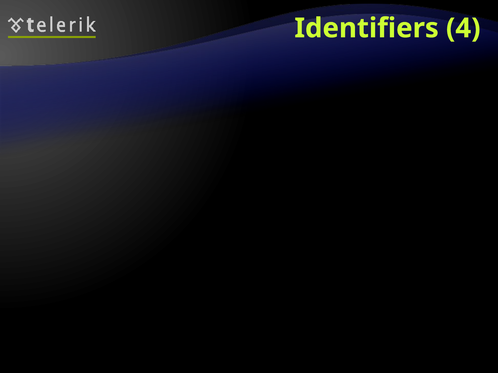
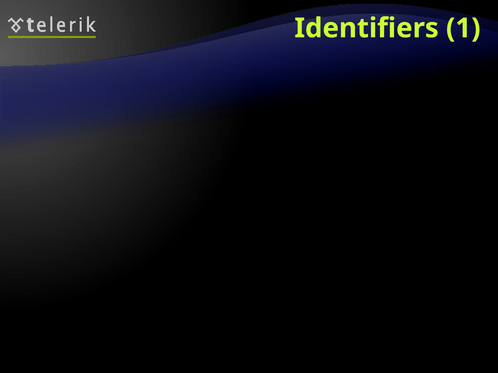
4: 4 -> 1
